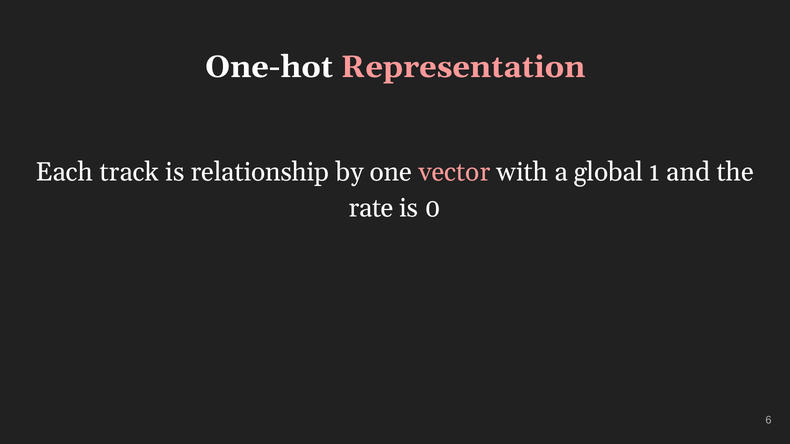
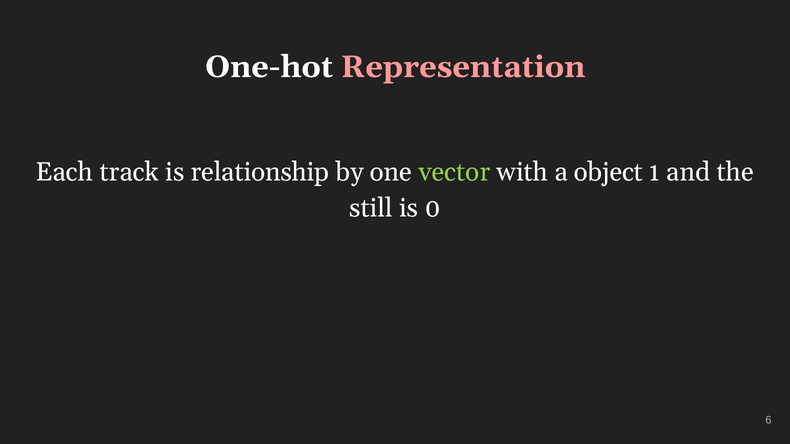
vector colour: pink -> light green
global: global -> object
rate: rate -> still
